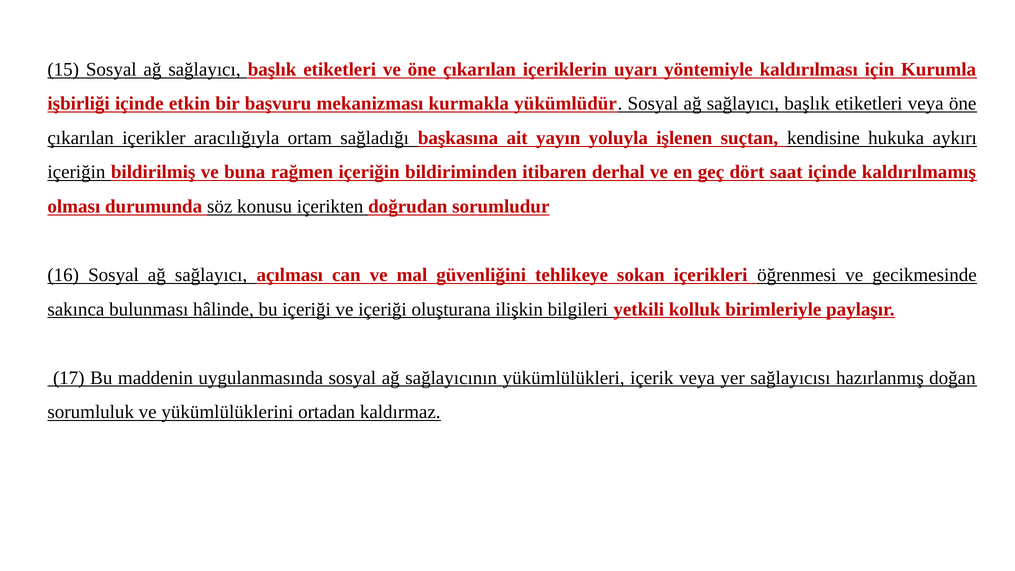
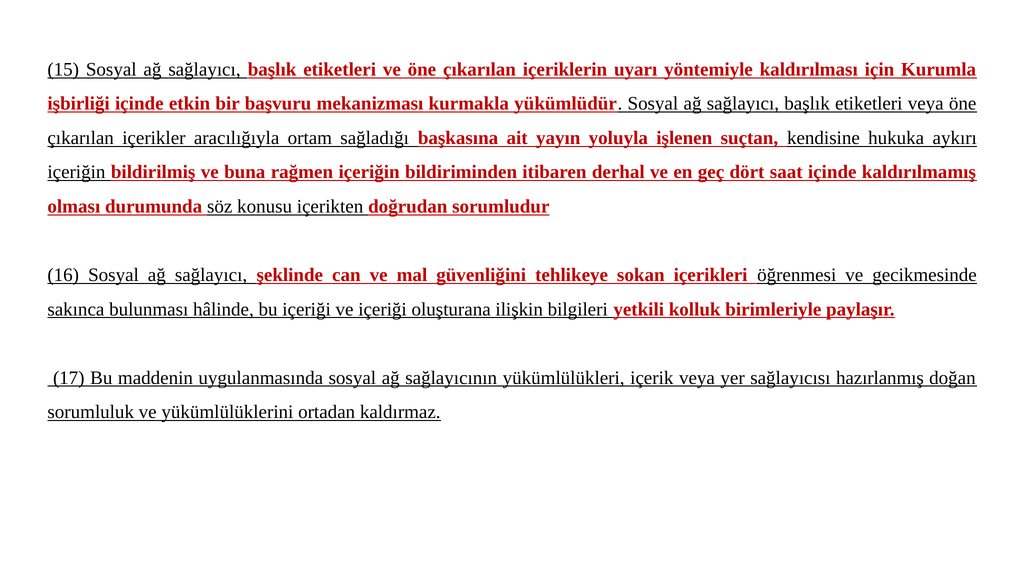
açılması: açılması -> şeklinde
